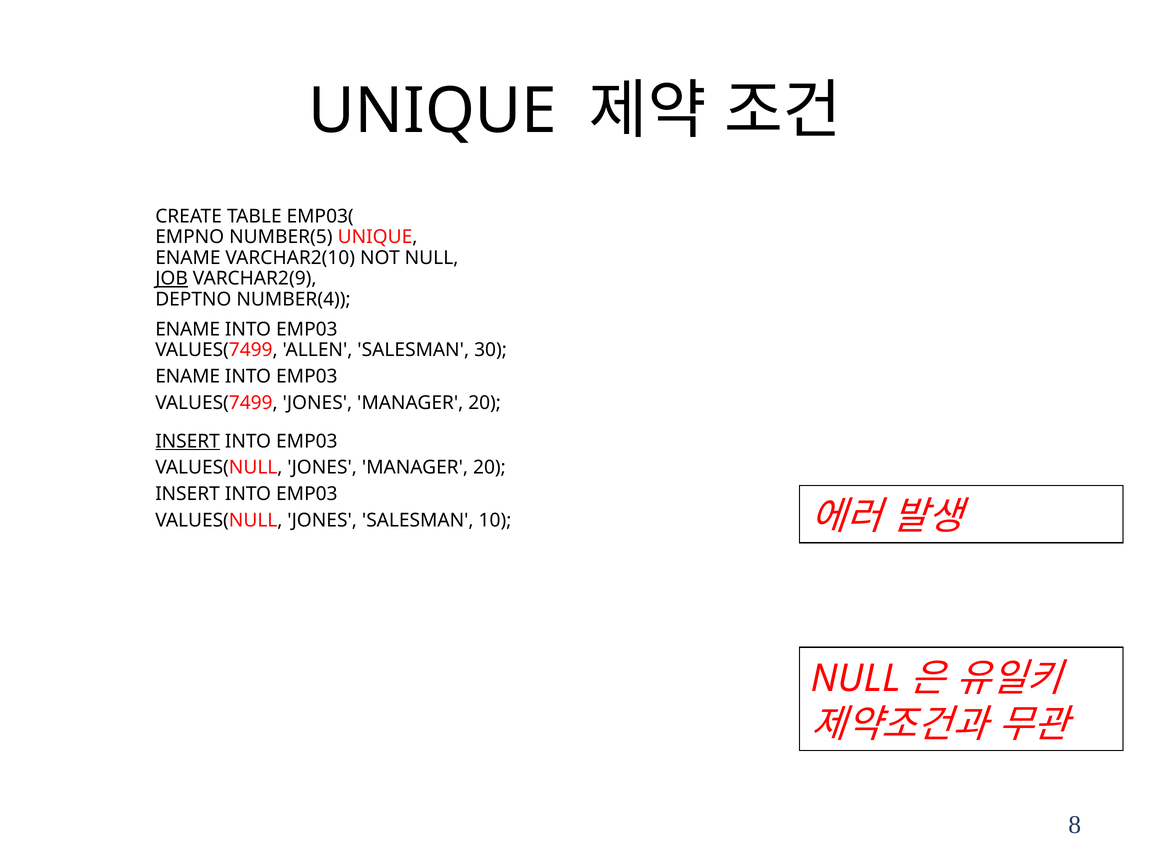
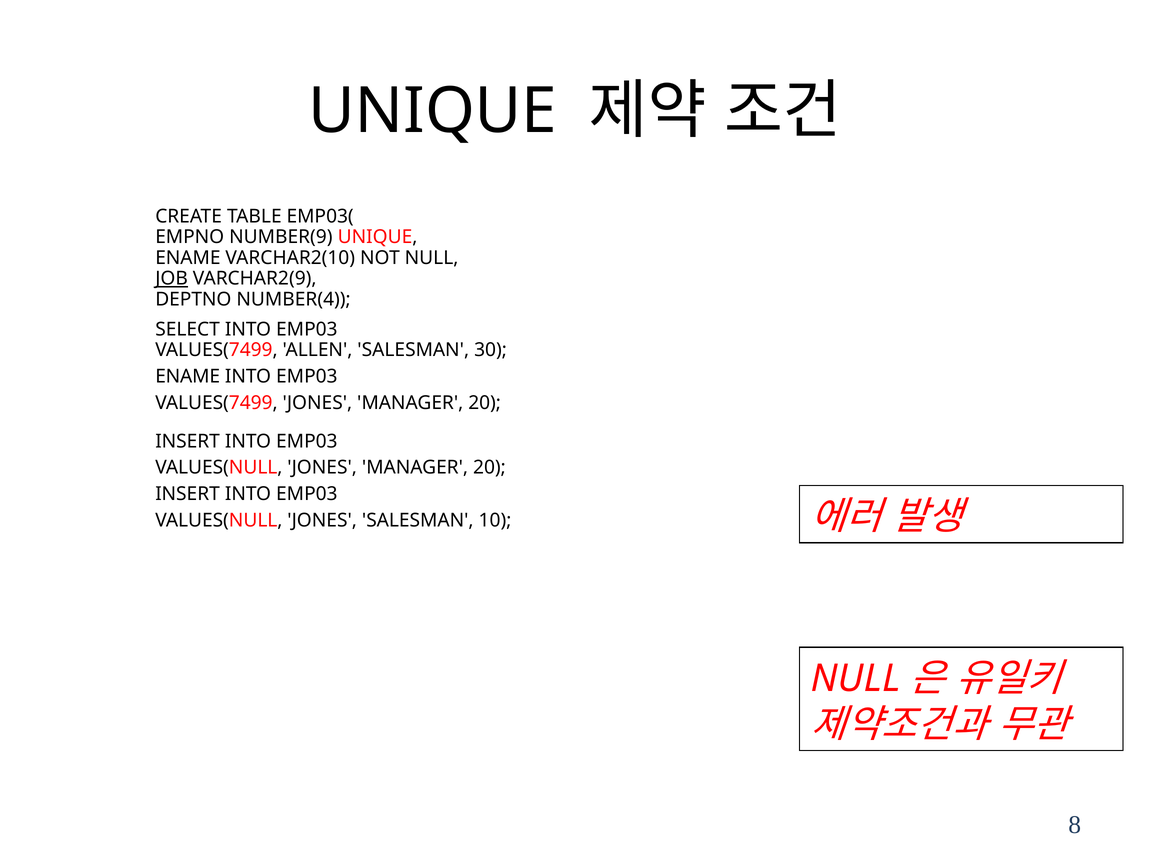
NUMBER(5: NUMBER(5 -> NUMBER(9
ENAME at (188, 329): ENAME -> SELECT
INSERT at (188, 441) underline: present -> none
